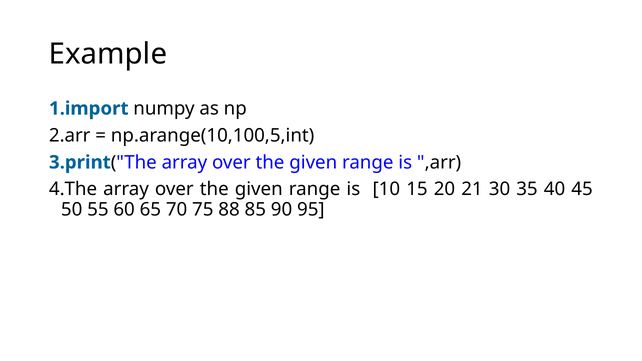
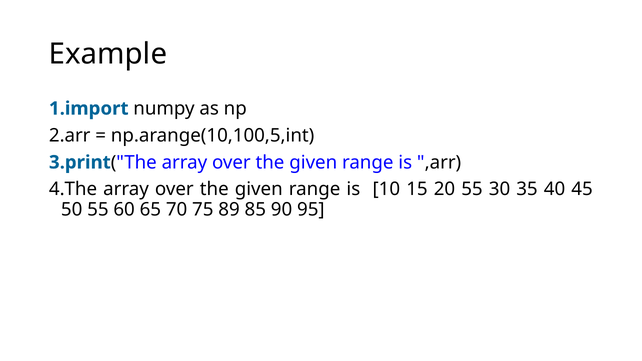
20 21: 21 -> 55
88: 88 -> 89
